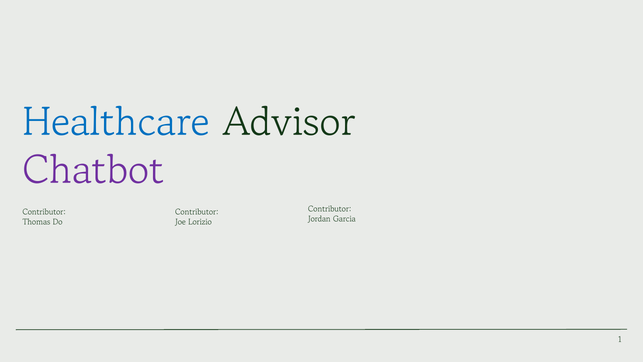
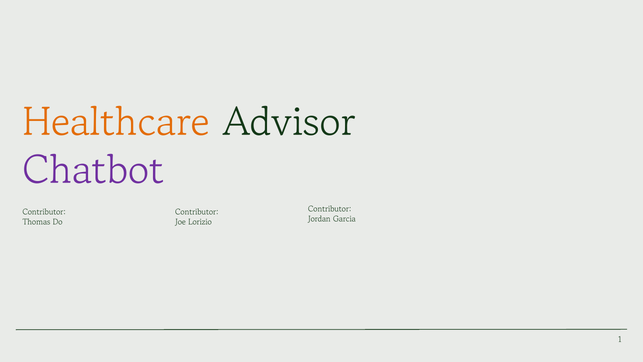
Healthcare colour: blue -> orange
